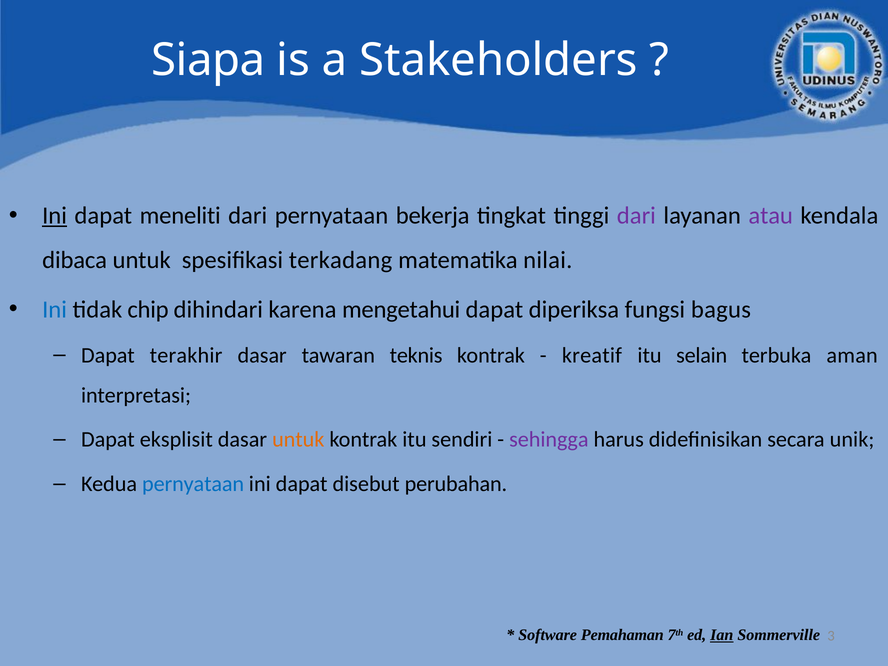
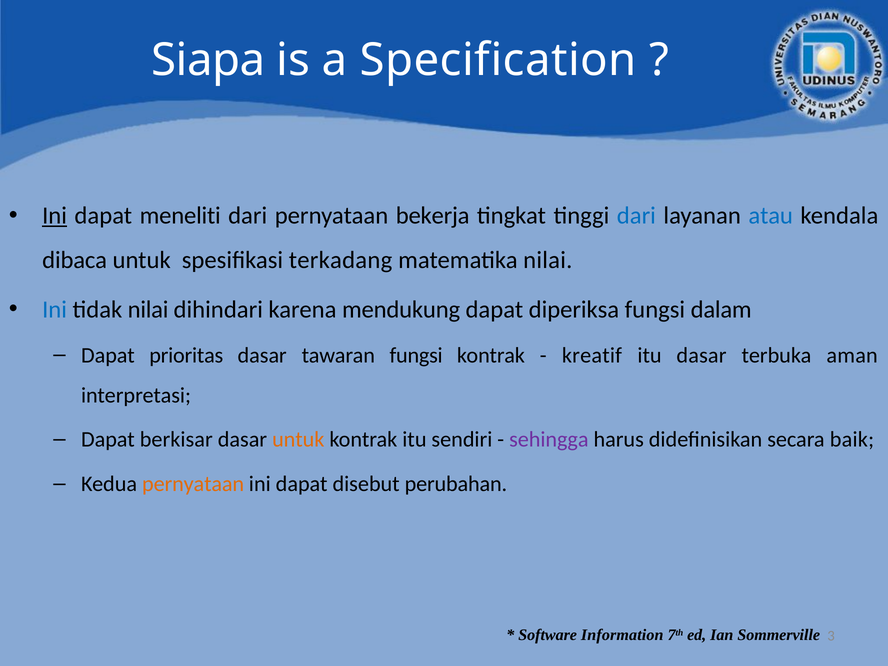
Stakeholders: Stakeholders -> Specification
dari at (636, 216) colour: purple -> blue
atau colour: purple -> blue
tidak chip: chip -> nilai
mengetahui: mengetahui -> mendukung
bagus: bagus -> dalam
terakhir: terakhir -> prioritas
tawaran teknis: teknis -> fungsi
itu selain: selain -> dasar
eksplisit: eksplisit -> berkisar
unik: unik -> baik
pernyataan at (193, 484) colour: blue -> orange
Pemahaman: Pemahaman -> Information
Ian underline: present -> none
